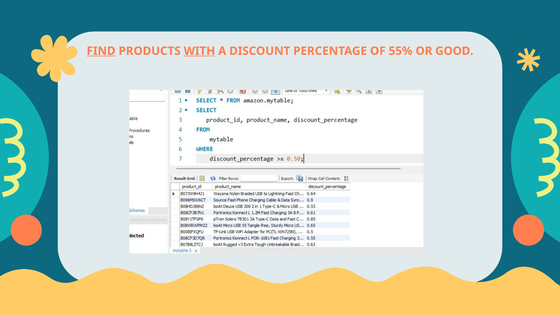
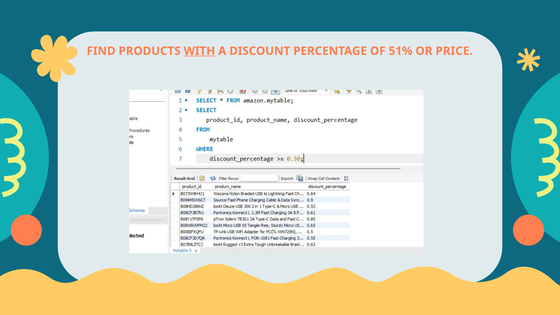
FIND underline: present -> none
55%: 55% -> 51%
GOOD: GOOD -> PRICE
